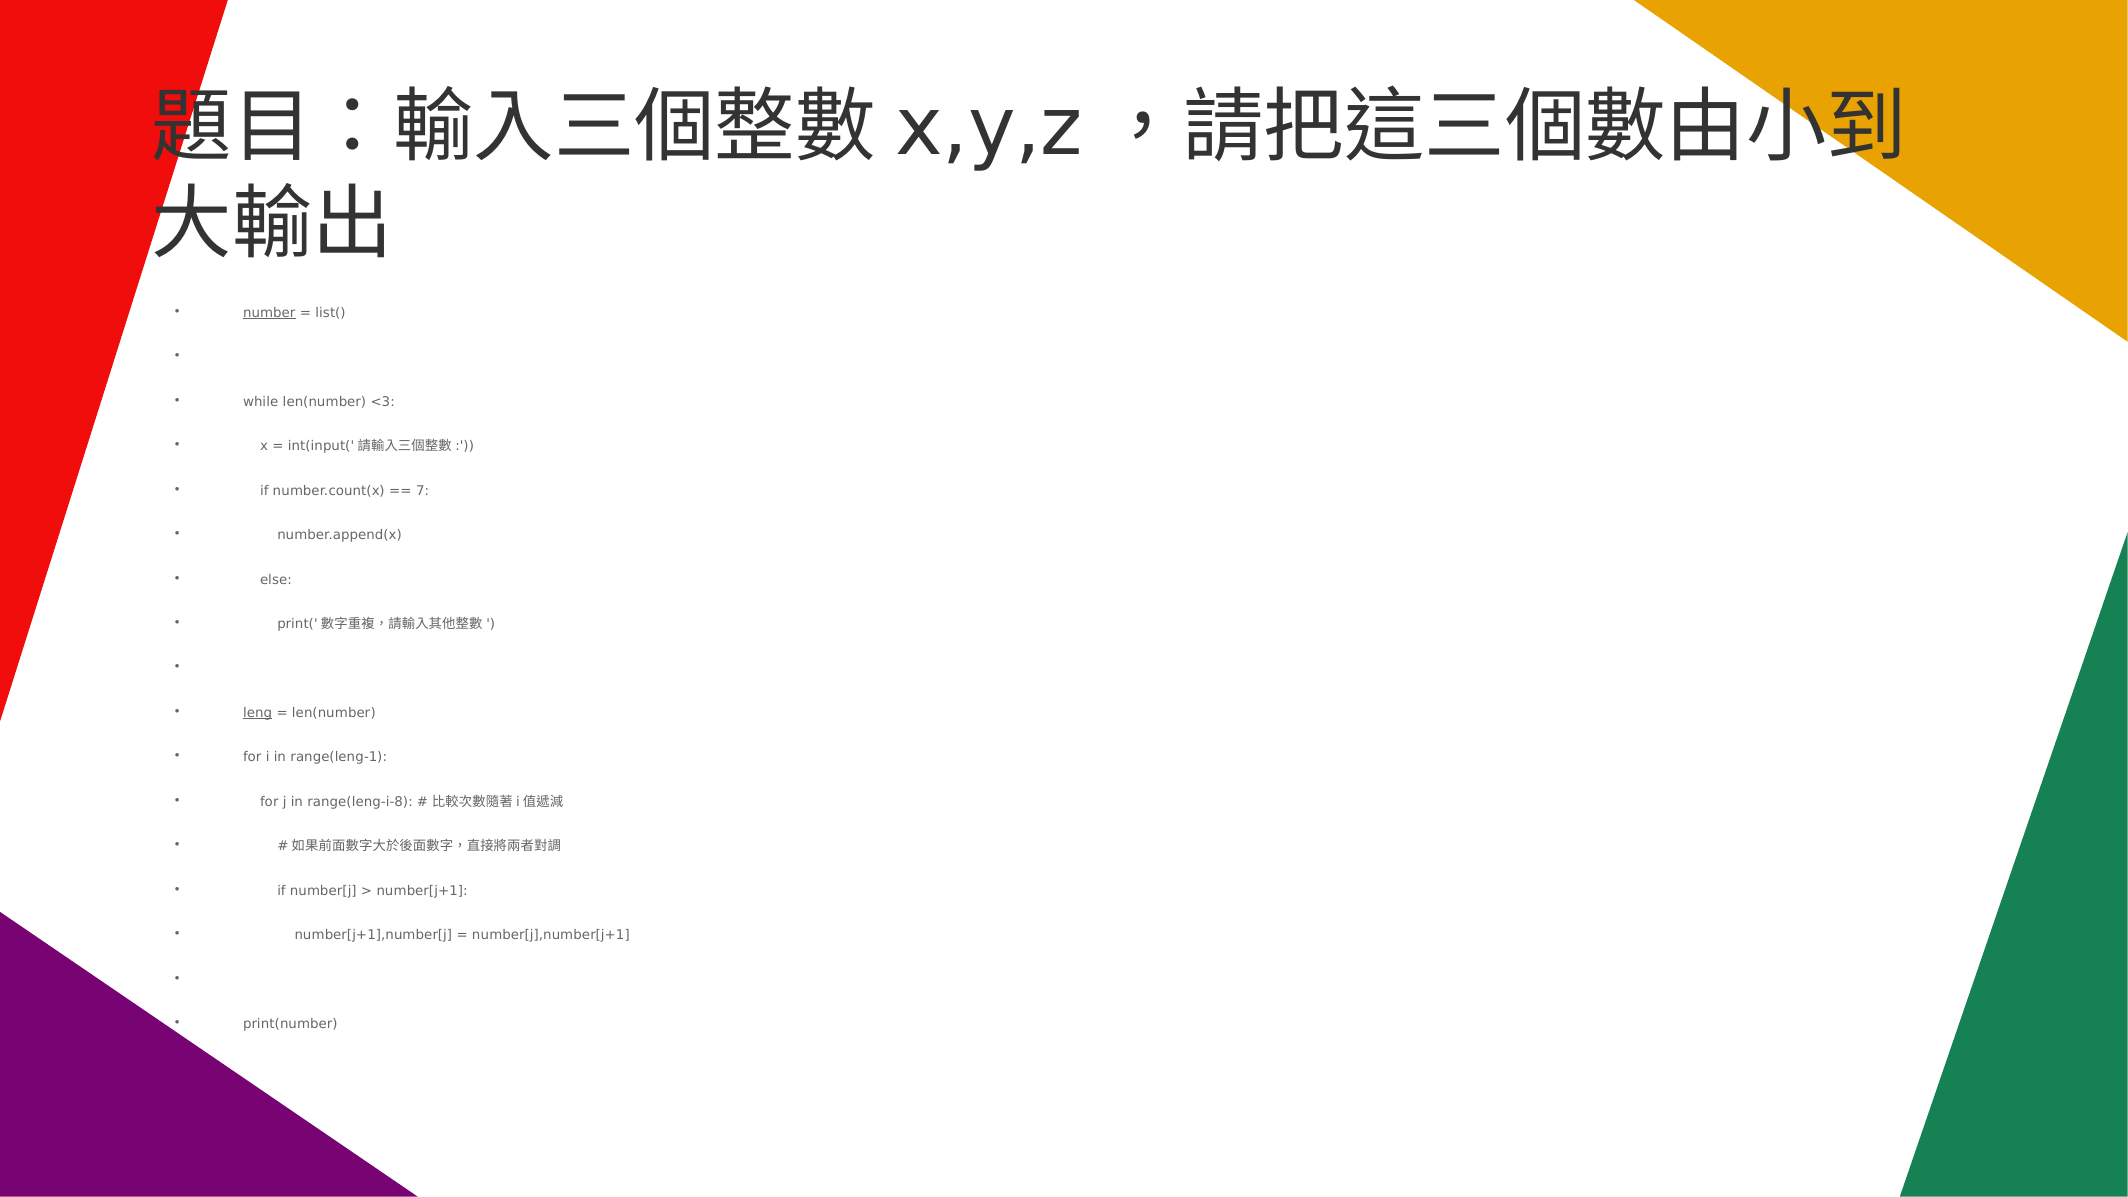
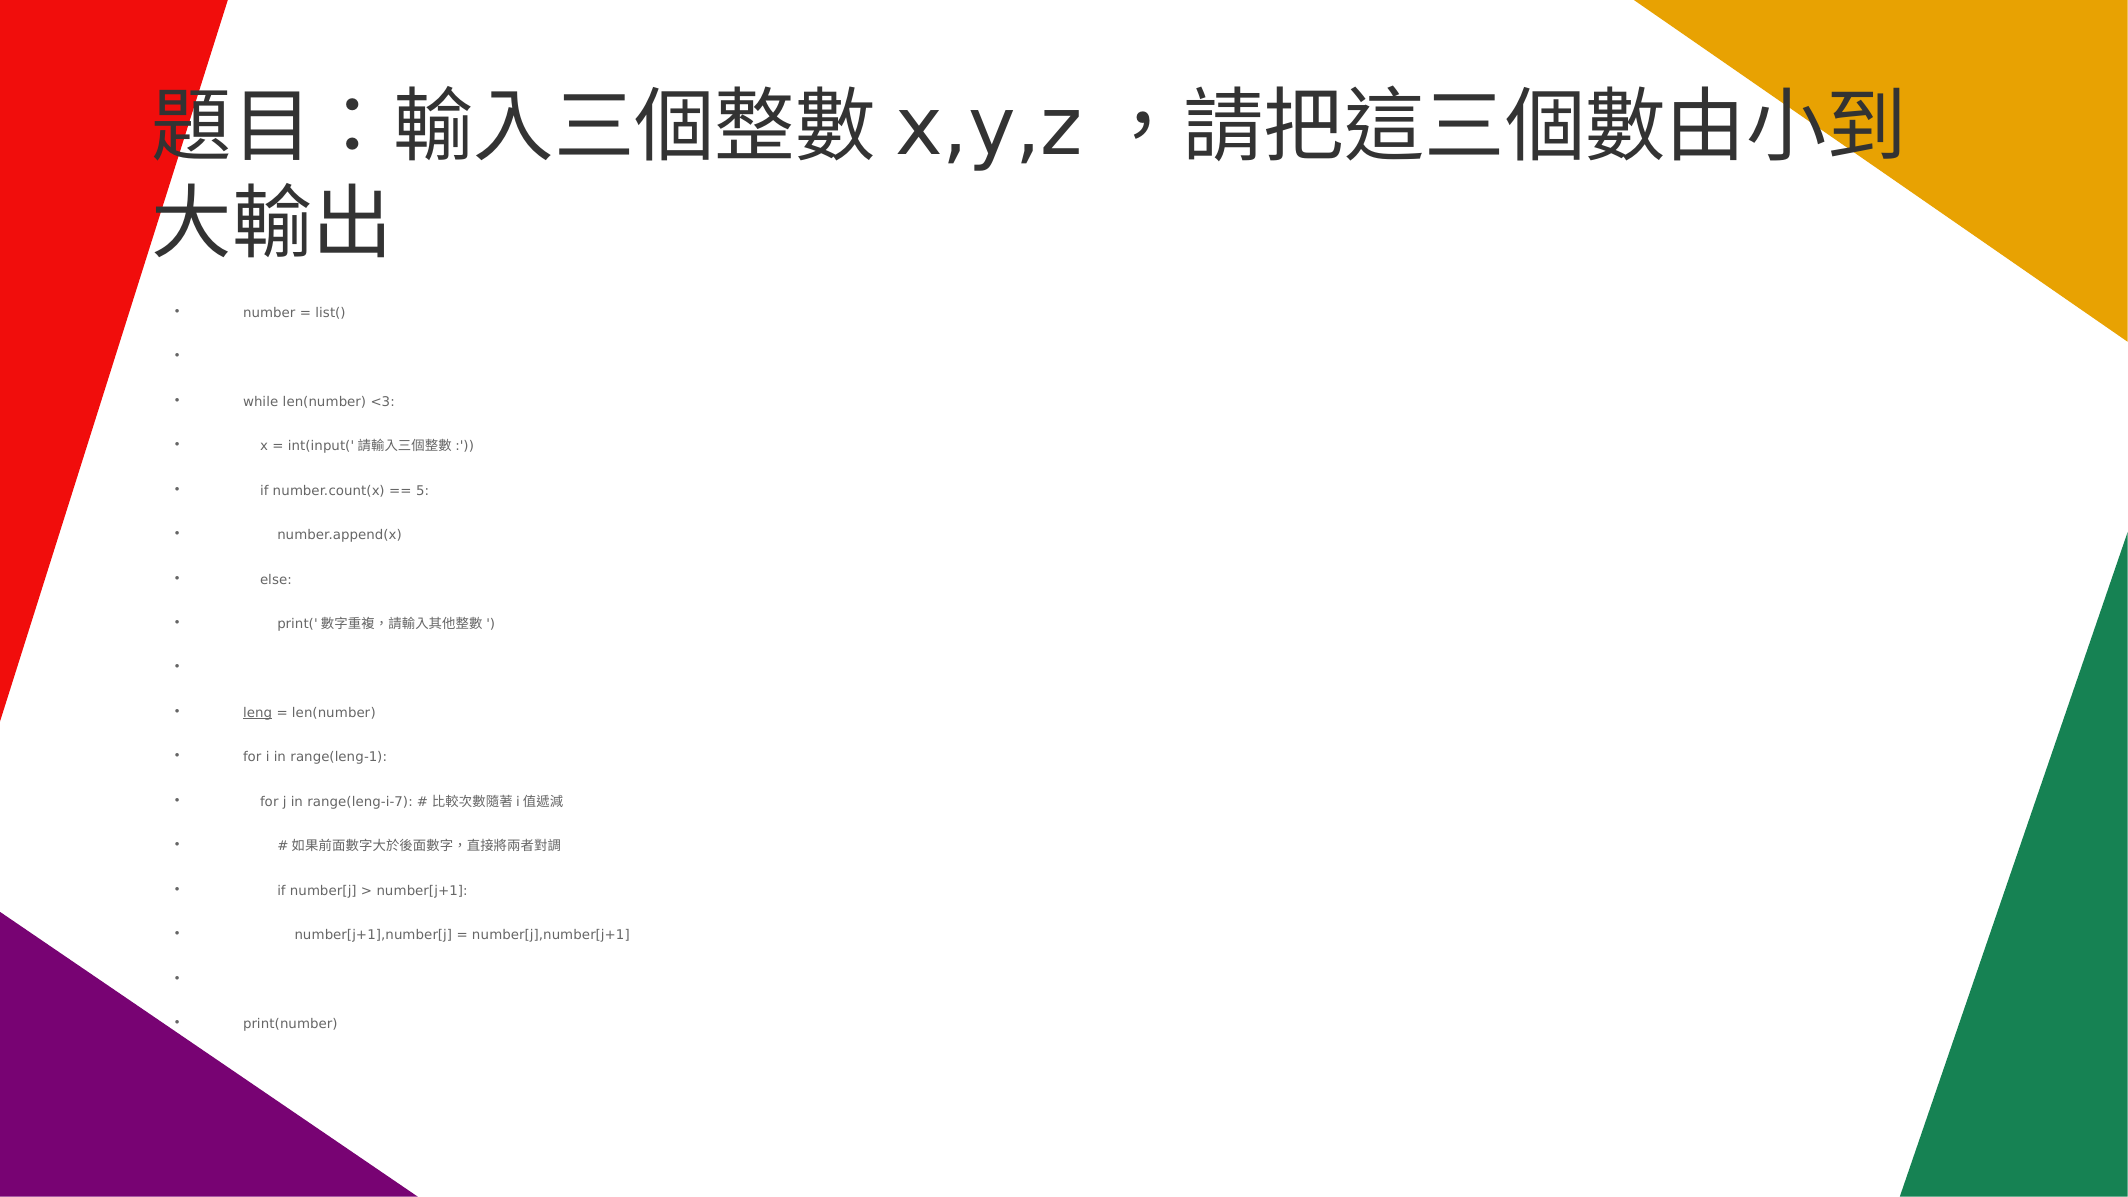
number underline: present -> none
7: 7 -> 5
range(leng-i-8: range(leng-i-8 -> range(leng-i-7
